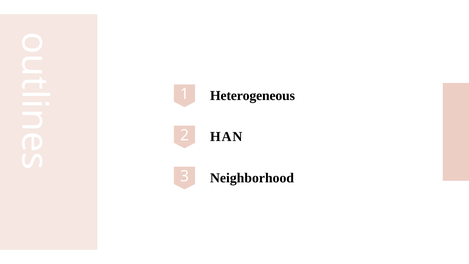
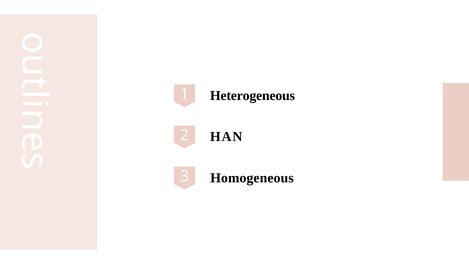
Neighborhood: Neighborhood -> Homogeneous
